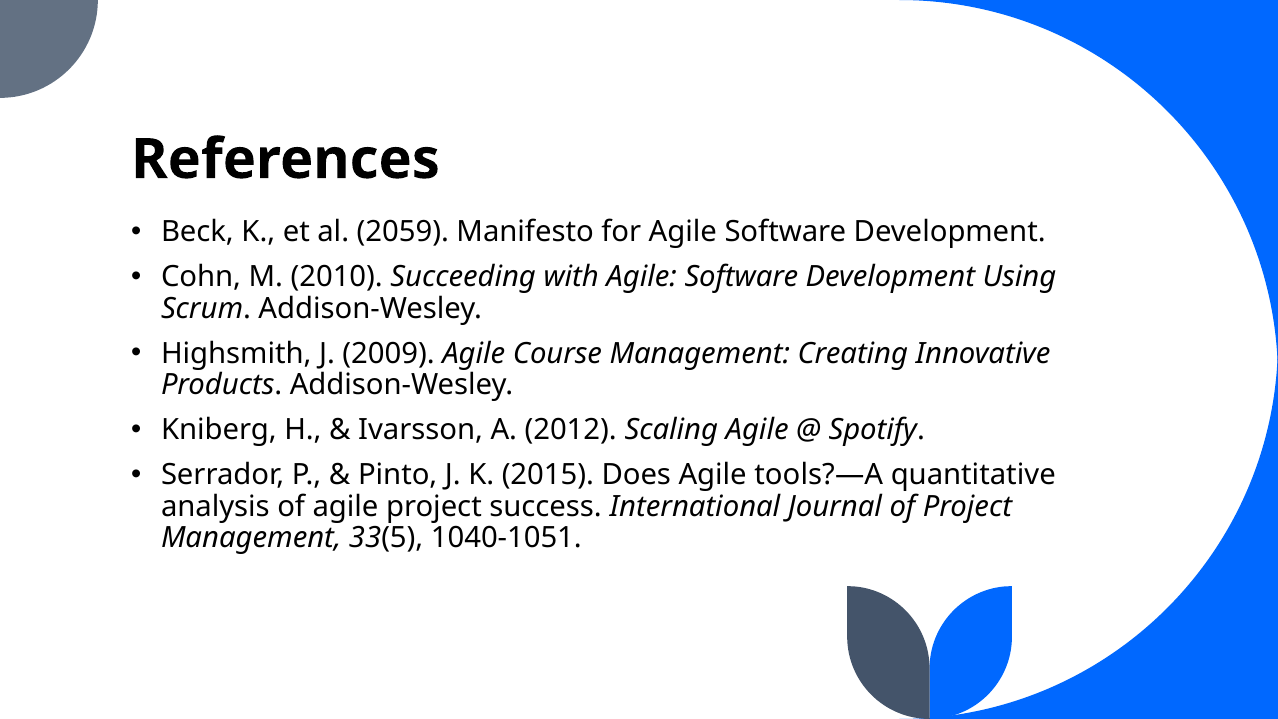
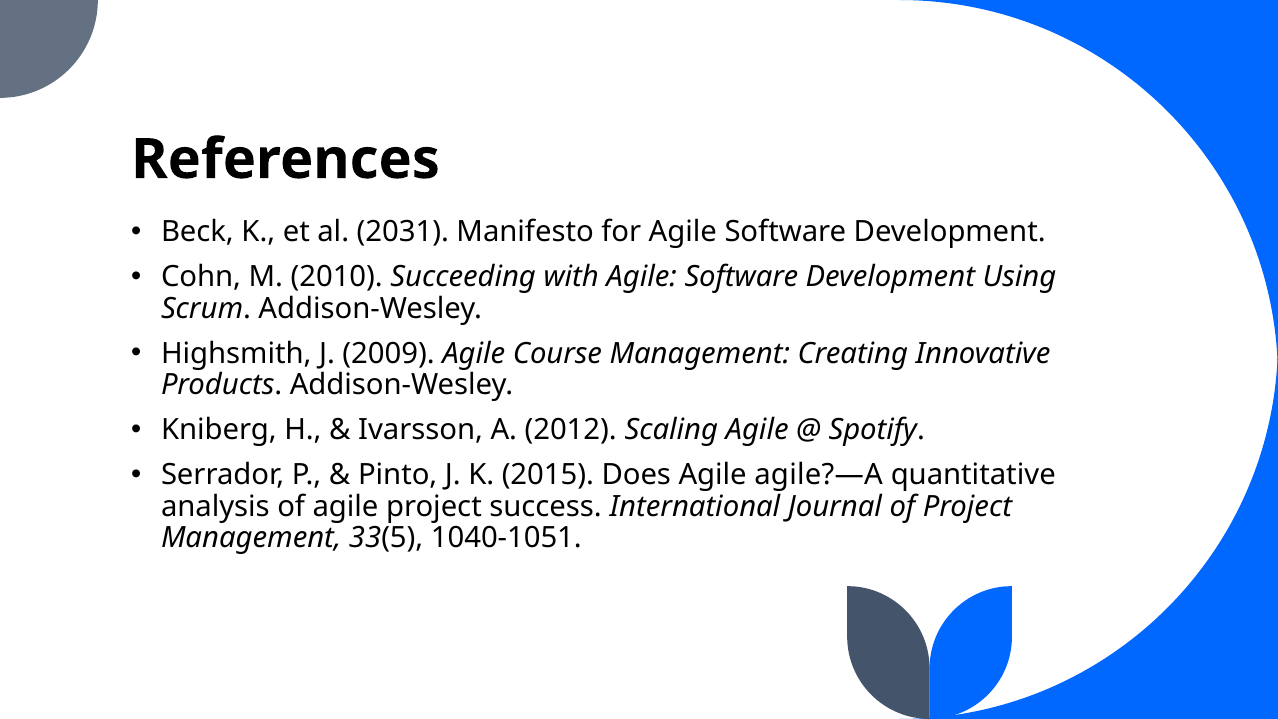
2059: 2059 -> 2031
tools?—A: tools?—A -> agile?—A
